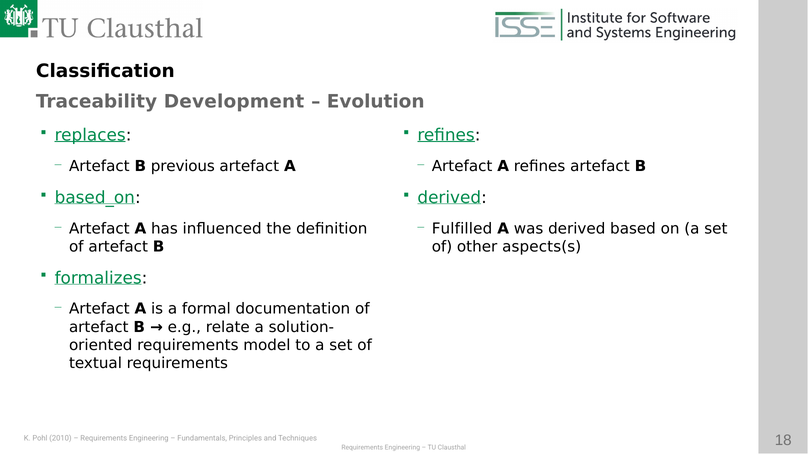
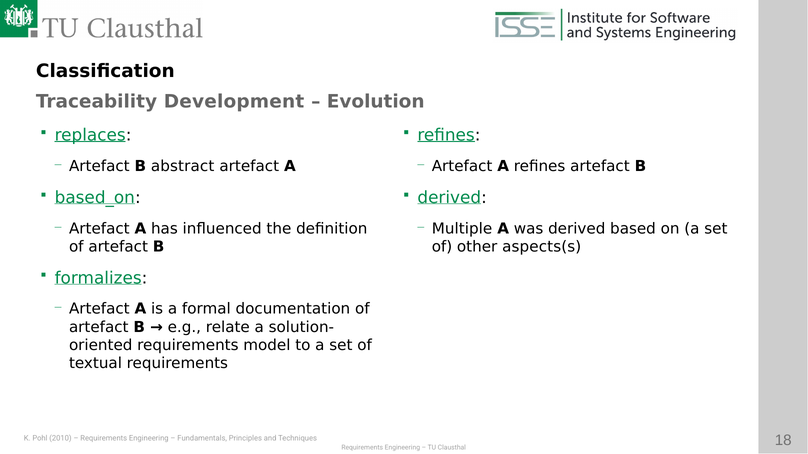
previous: previous -> abstract
Fulfilled: Fulfilled -> Multiple
